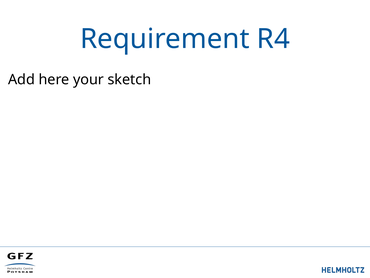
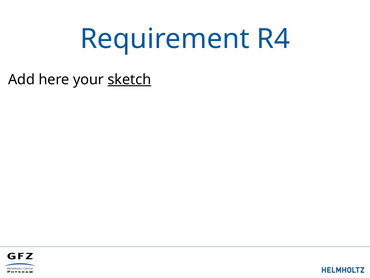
sketch underline: none -> present
